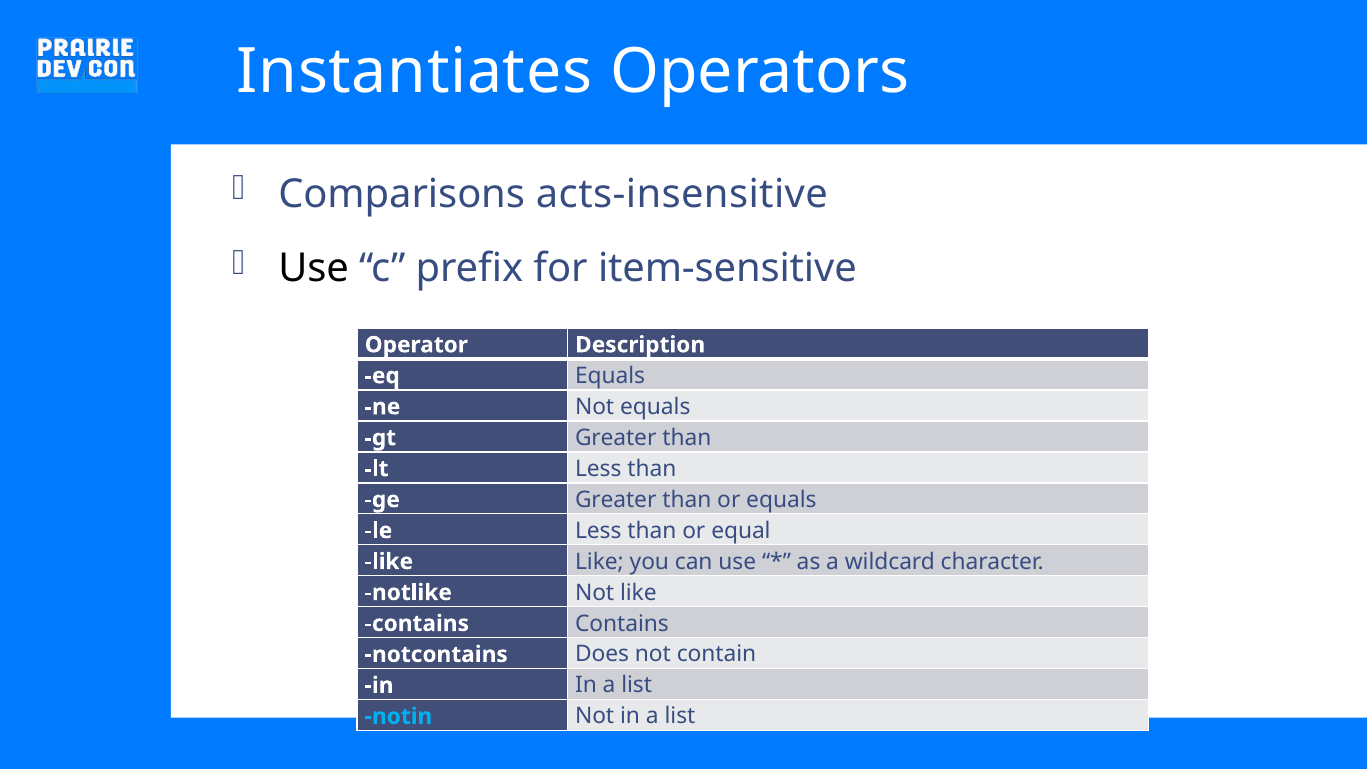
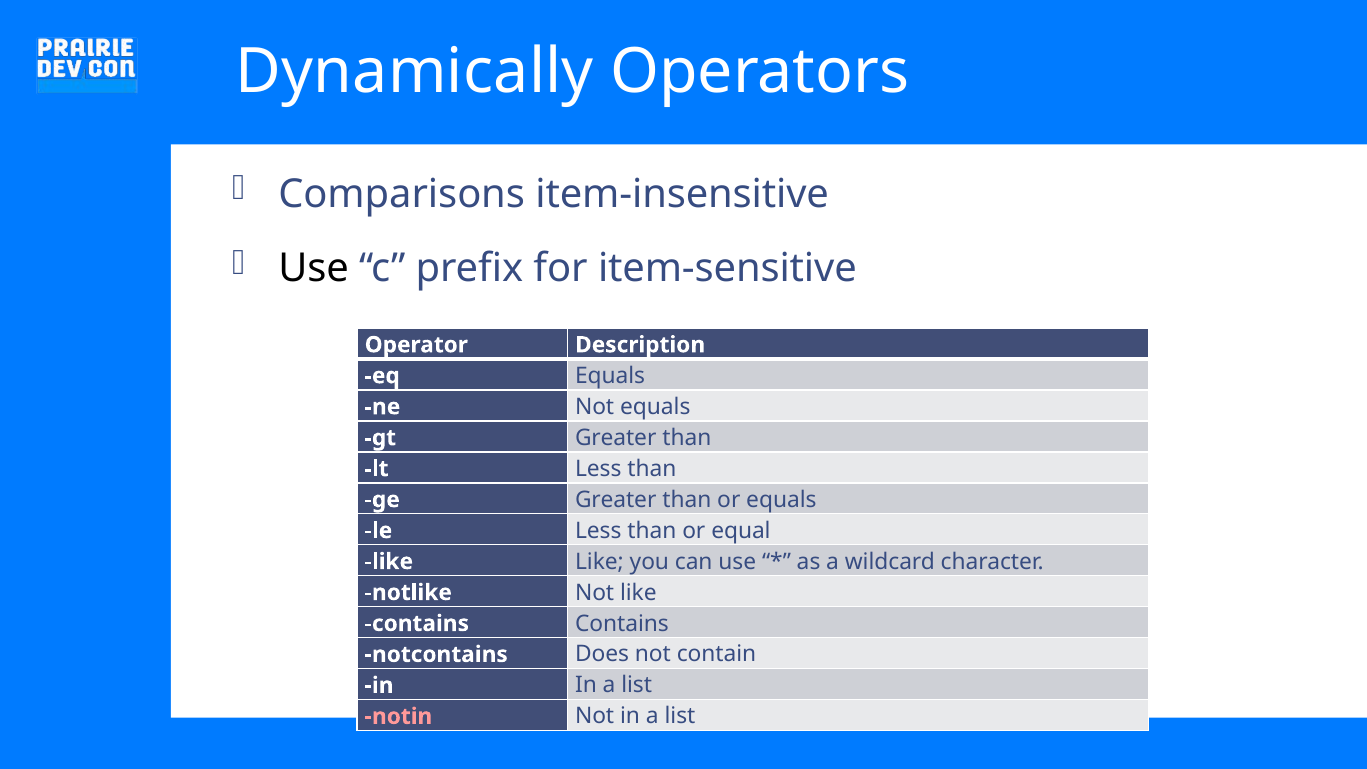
Instantiates: Instantiates -> Dynamically
acts-insensitive: acts-insensitive -> item-insensitive
notin colour: light blue -> pink
